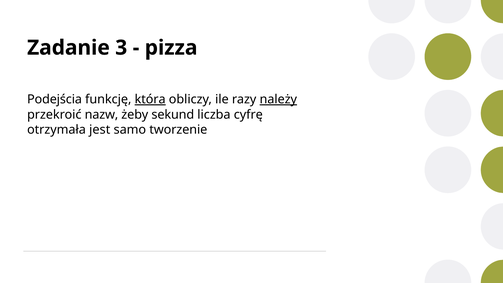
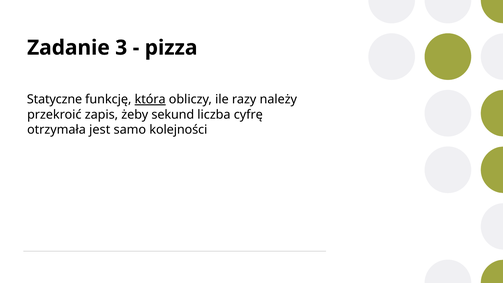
Podejścia: Podejścia -> Statyczne
należy underline: present -> none
nazw: nazw -> zapis
tworzenie: tworzenie -> kolejności
